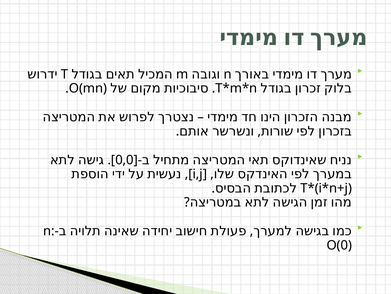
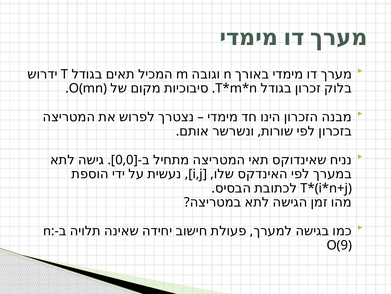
O(0: O(0 -> O(9
